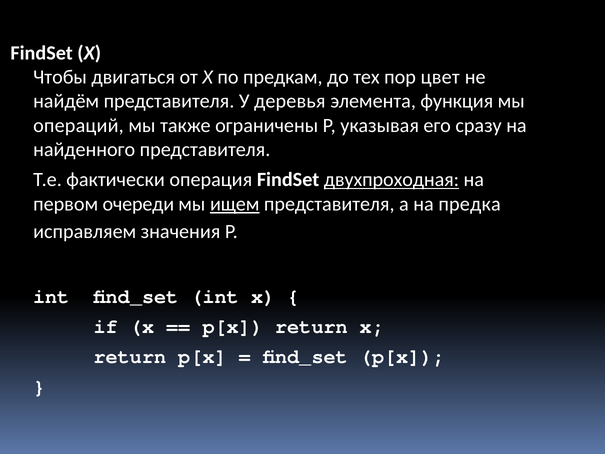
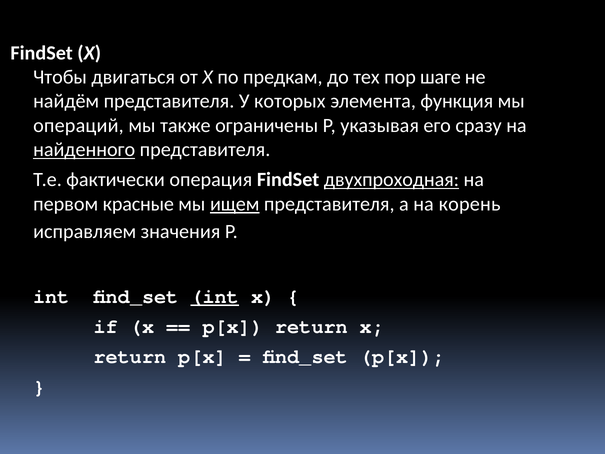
цвет: цвет -> шаге
деревья: деревья -> которых
найденного underline: none -> present
очереди: очереди -> красные
предка: предка -> корень
int at (215, 296) underline: none -> present
